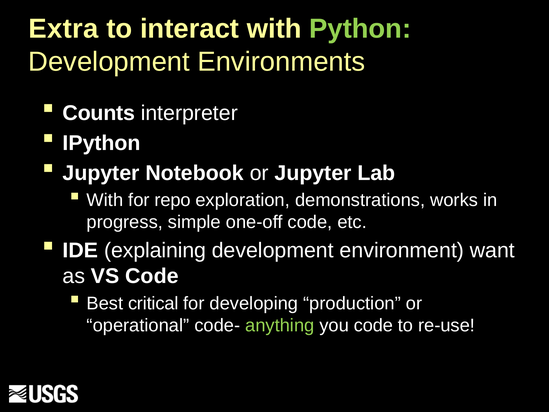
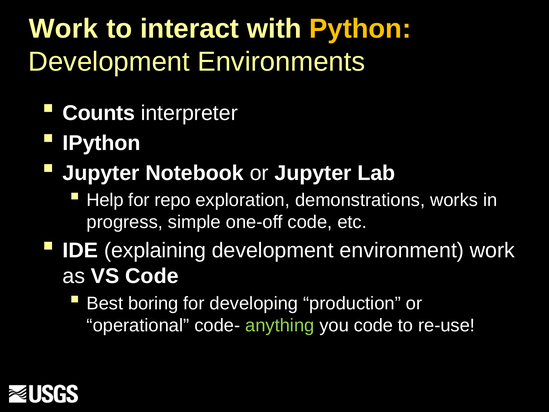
Extra at (63, 29): Extra -> Work
Python colour: light green -> yellow
With at (105, 200): With -> Help
environment want: want -> work
critical: critical -> boring
